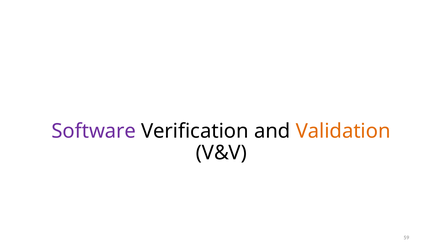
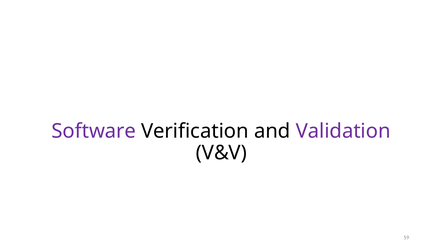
Validation colour: orange -> purple
